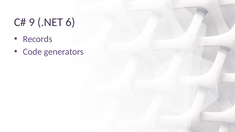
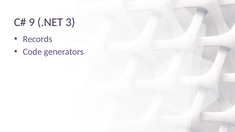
6: 6 -> 3
